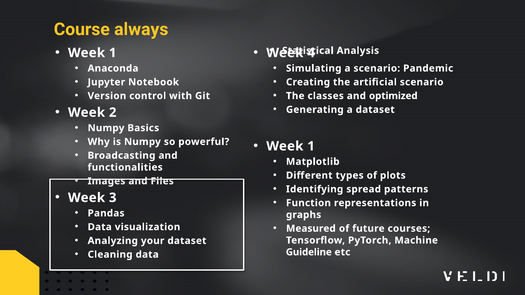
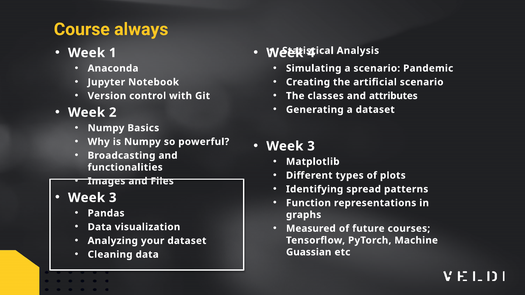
optimized: optimized -> attributes
1 at (311, 146): 1 -> 3
Guideline: Guideline -> Guassian
